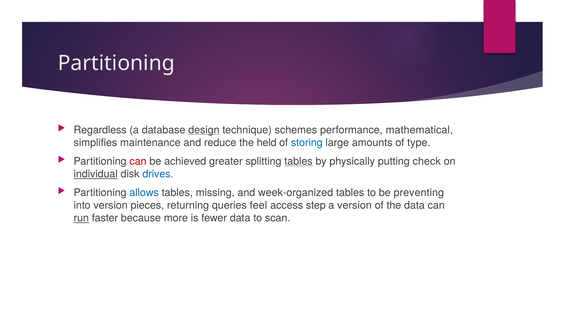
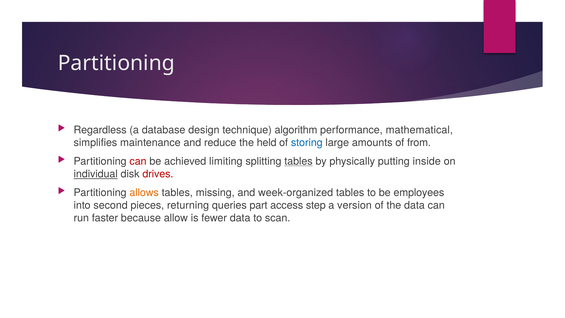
design underline: present -> none
schemes: schemes -> algorithm
type: type -> from
greater: greater -> limiting
check: check -> inside
drives colour: blue -> red
allows colour: blue -> orange
preventing: preventing -> employees
into version: version -> second
feel: feel -> part
run underline: present -> none
more: more -> allow
